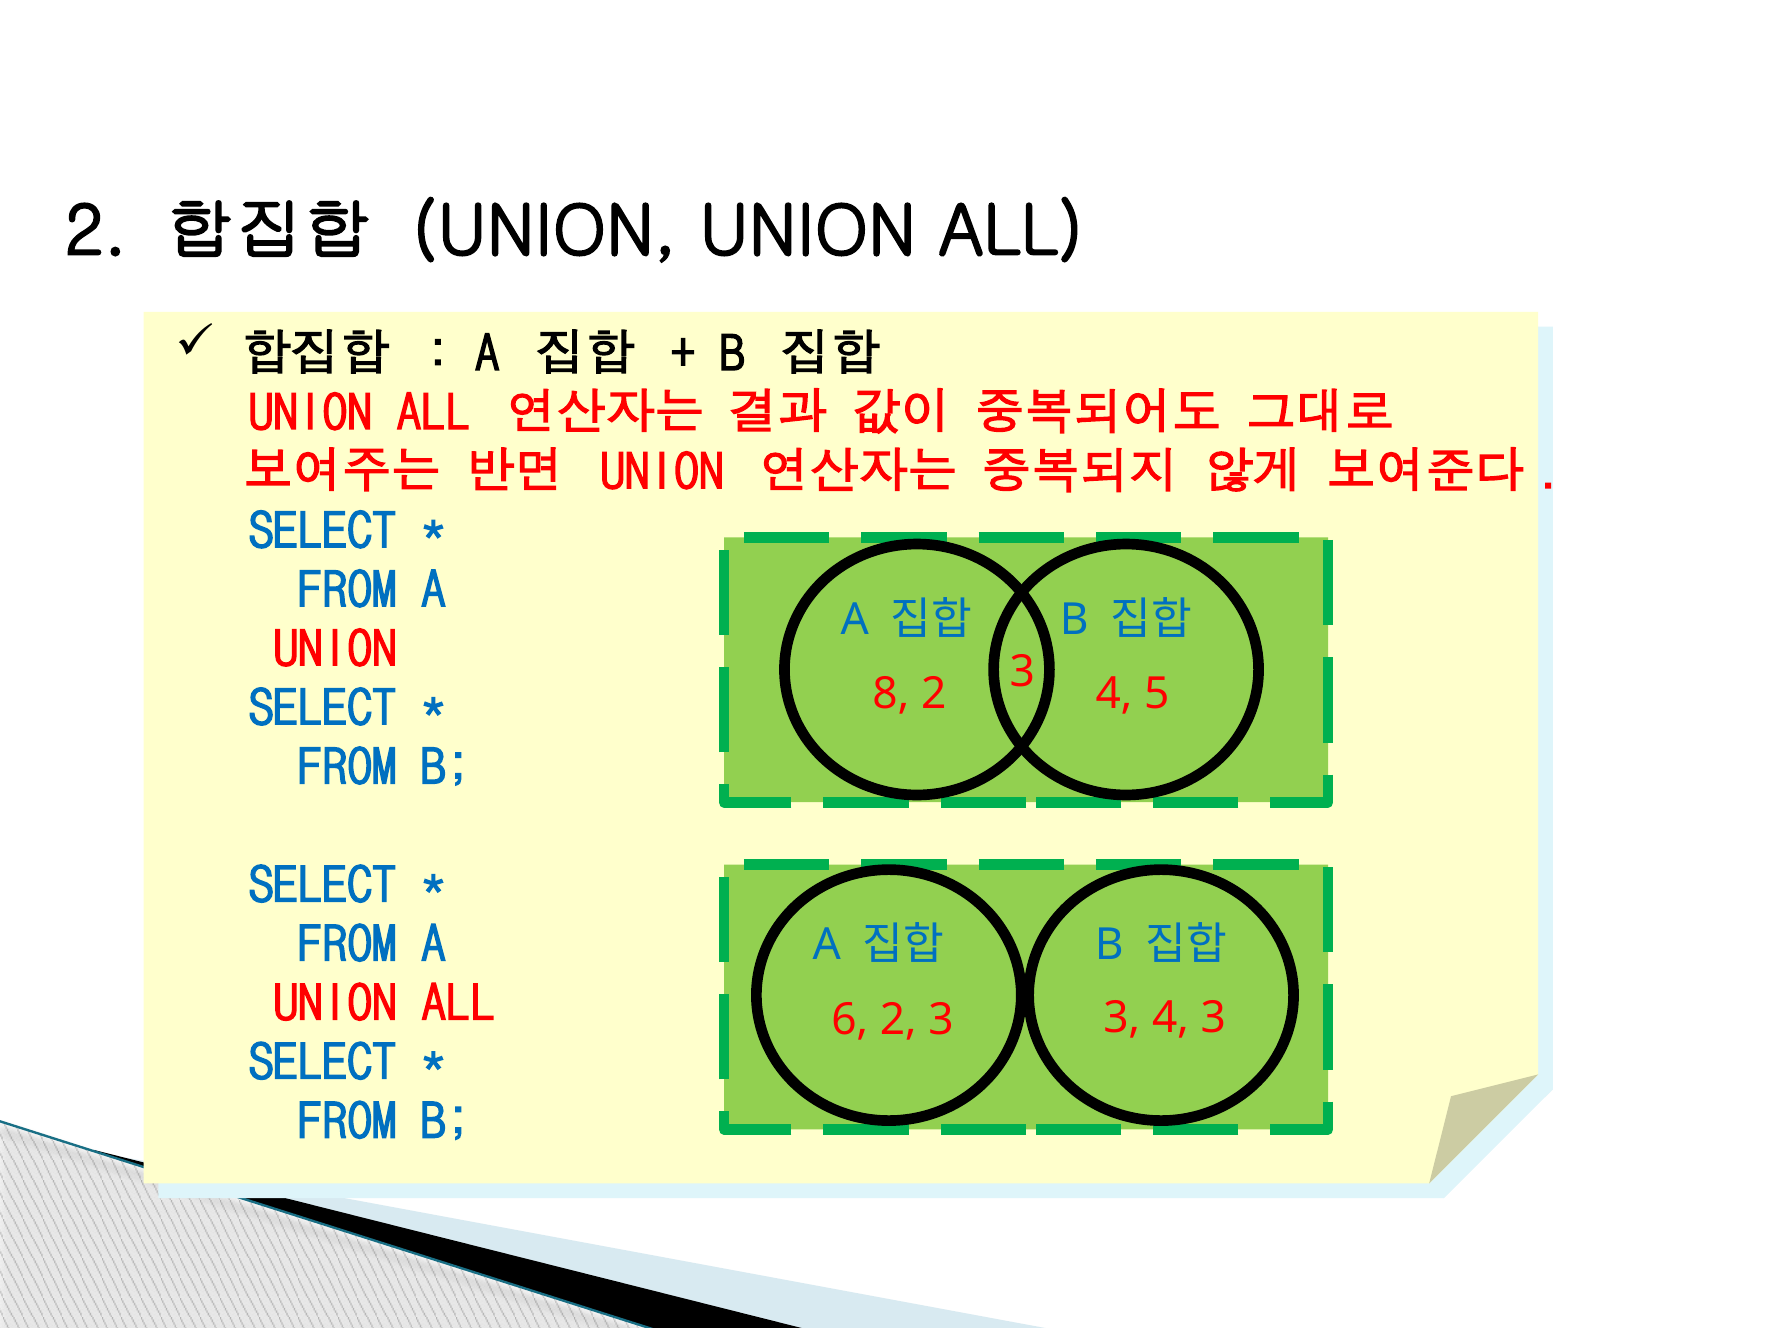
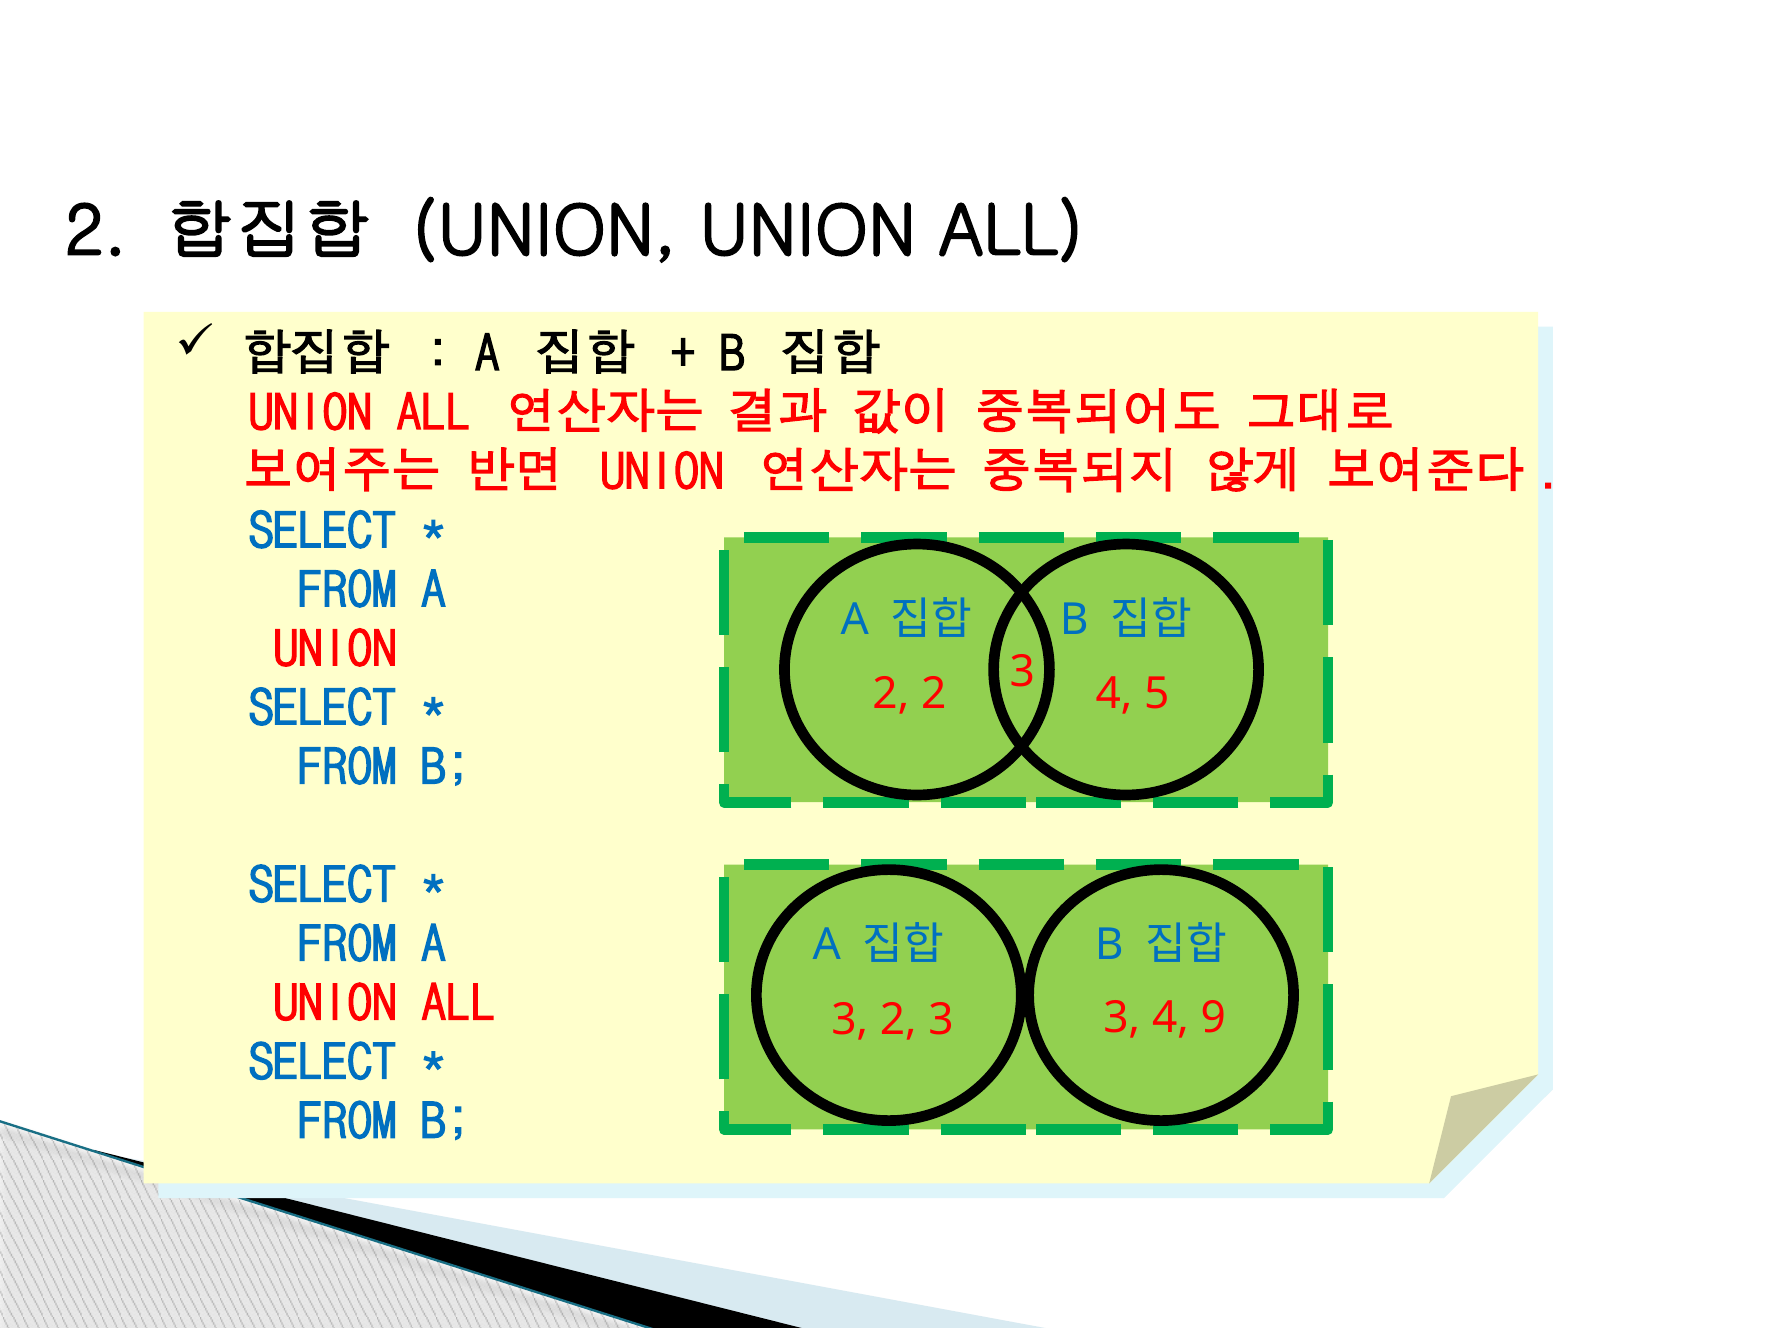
8 at (891, 694): 8 -> 2
6 at (850, 1020): 6 -> 3
4 3: 3 -> 9
